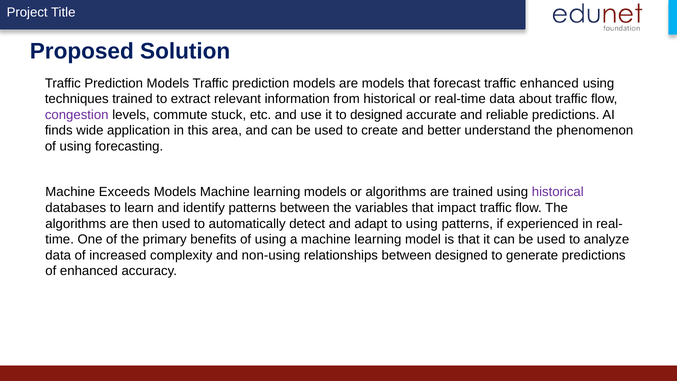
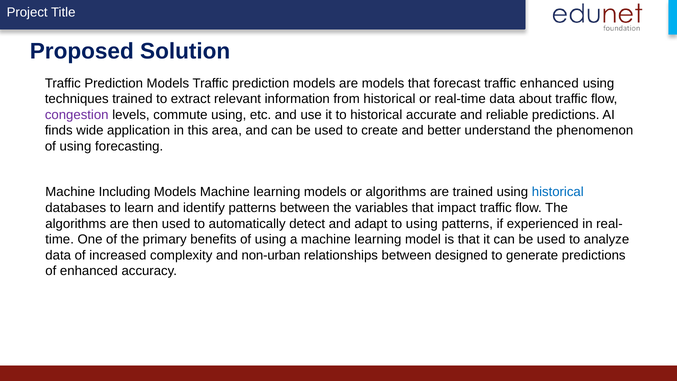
commute stuck: stuck -> using
to designed: designed -> historical
Exceeds: Exceeds -> Including
historical at (558, 192) colour: purple -> blue
non-using: non-using -> non-urban
